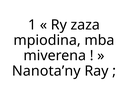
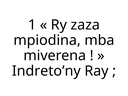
Nanota’ny: Nanota’ny -> Indreto’ny
